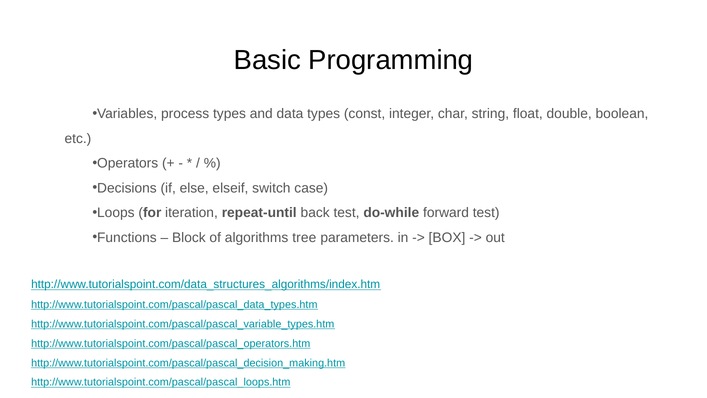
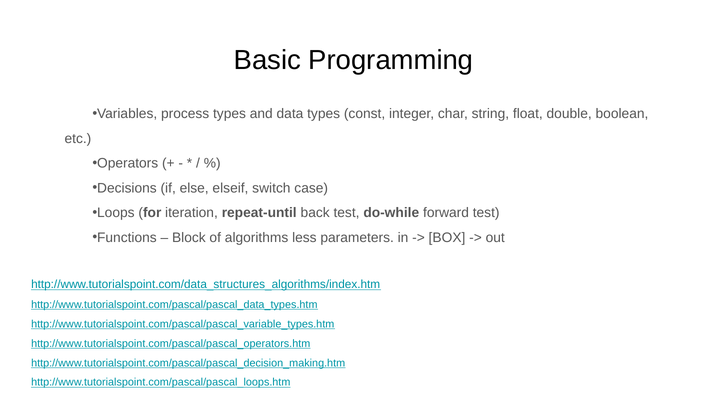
tree: tree -> less
